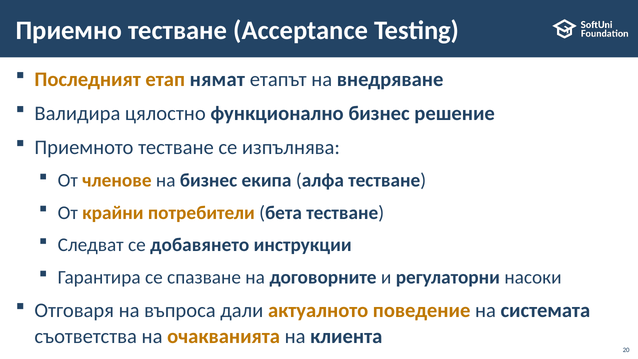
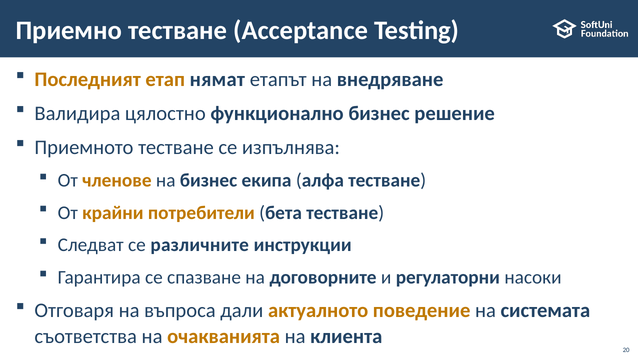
добавянето: добавянето -> различните
